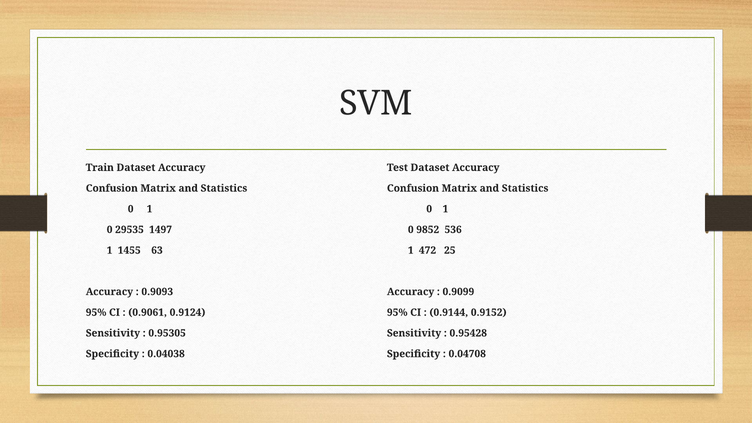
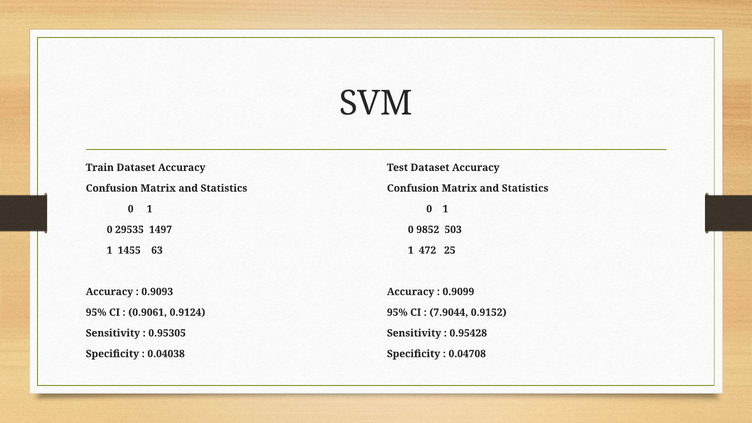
536: 536 -> 503
0.9144: 0.9144 -> 7.9044
